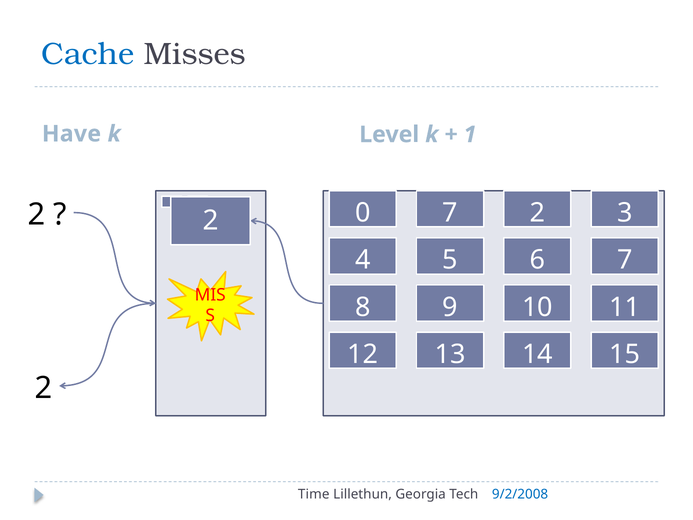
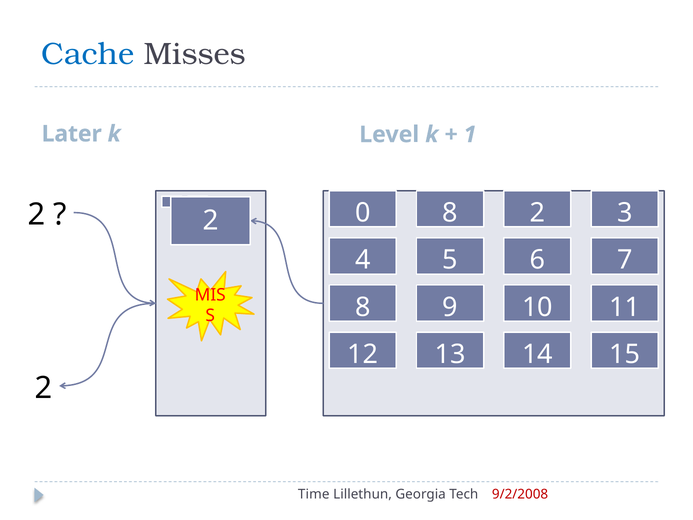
Have: Have -> Later
7 at (450, 213): 7 -> 8
9/2/2008 colour: blue -> red
